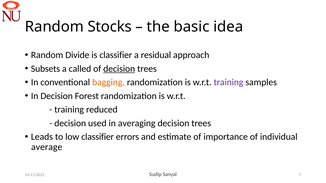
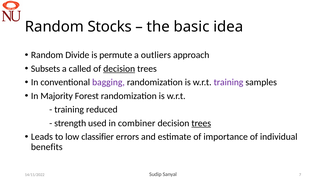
is classifier: classifier -> permute
residual: residual -> outliers
bagging colour: orange -> purple
In Decision: Decision -> Majority
decision at (70, 123): decision -> strength
averaging: averaging -> combiner
trees at (201, 123) underline: none -> present
average: average -> benefits
